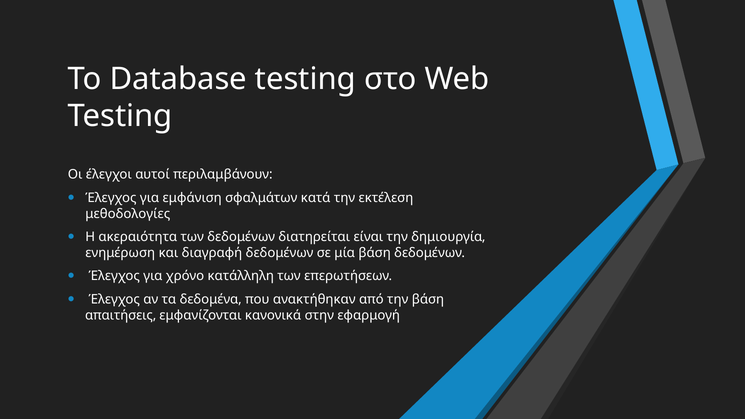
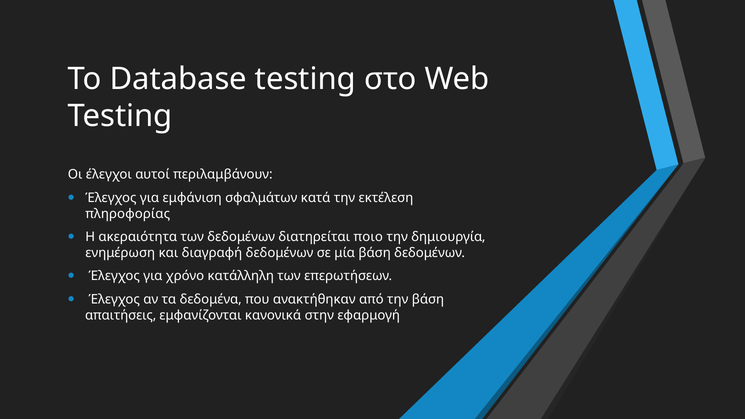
μεθοδολογίες: μεθοδολογίες -> πληροφορίας
είναι: είναι -> ποιο
